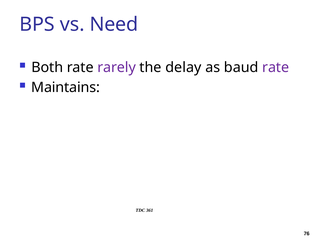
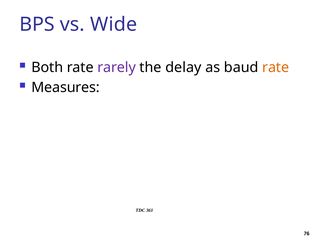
Need: Need -> Wide
rate at (276, 68) colour: purple -> orange
Maintains: Maintains -> Measures
